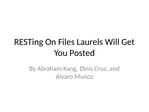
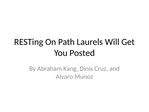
Files: Files -> Path
